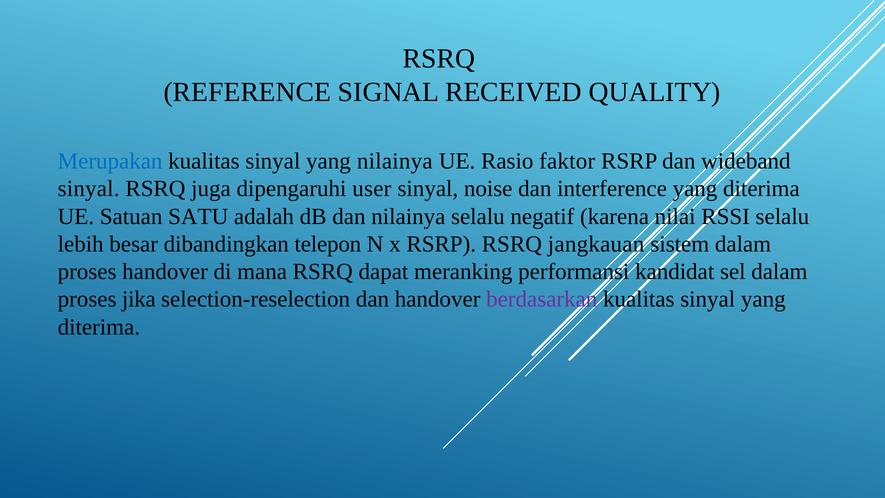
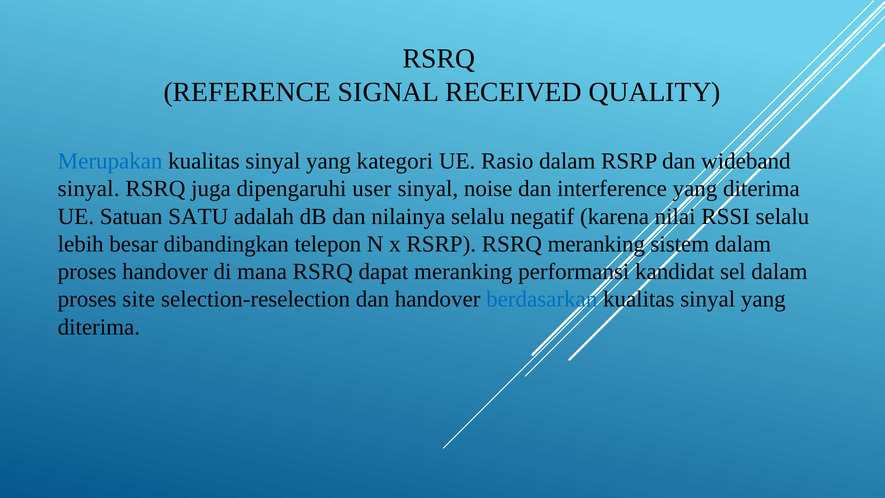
yang nilainya: nilainya -> kategori
Rasio faktor: faktor -> dalam
RSRQ jangkauan: jangkauan -> meranking
jika: jika -> site
berdasarkan colour: purple -> blue
